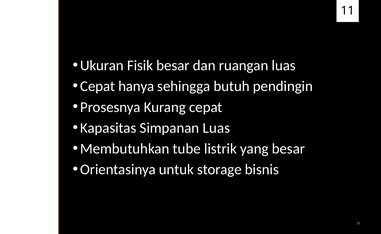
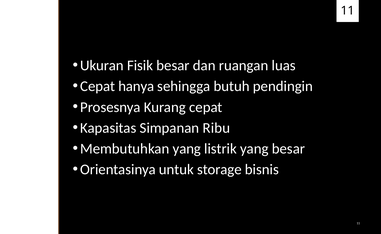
Simpanan Luas: Luas -> Ribu
Membutuhkan tube: tube -> yang
